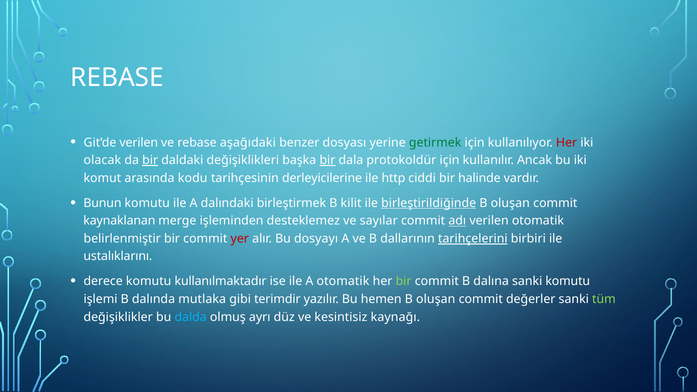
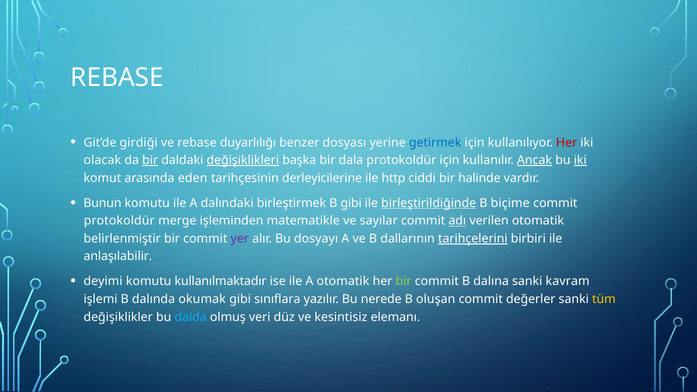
Git’de verilen: verilen -> girdiği
aşağıdaki: aşağıdaki -> duyarlılığı
getirmek colour: green -> blue
değişiklikleri underline: none -> present
bir at (327, 160) underline: present -> none
Ancak underline: none -> present
iki at (580, 160) underline: none -> present
kodu: kodu -> eden
B kilit: kilit -> gibi
oluşan at (510, 203): oluşan -> biçime
kaynaklanan at (119, 221): kaynaklanan -> protokoldür
desteklemez: desteklemez -> matematikle
yer colour: red -> purple
ustalıklarını: ustalıklarını -> anlaşılabilir
derece: derece -> deyimi
sanki komutu: komutu -> kavram
mutlaka: mutlaka -> okumak
terimdir: terimdir -> sınıflara
hemen: hemen -> nerede
tüm colour: light green -> yellow
ayrı: ayrı -> veri
kaynağı: kaynağı -> elemanı
